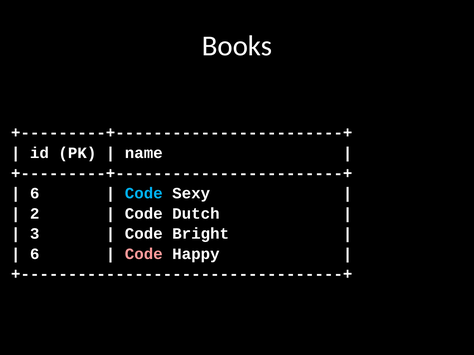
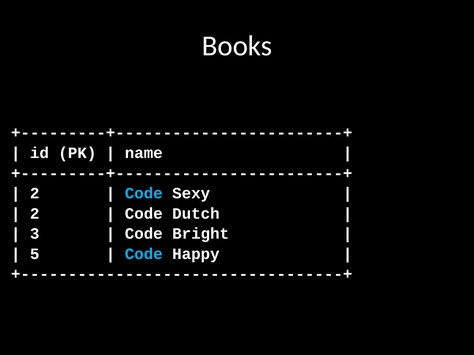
6 at (35, 194): 6 -> 2
6 at (35, 254): 6 -> 5
Code at (144, 254) colour: pink -> light blue
